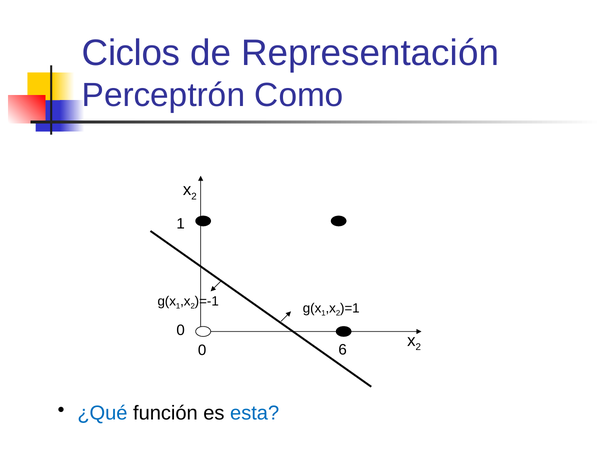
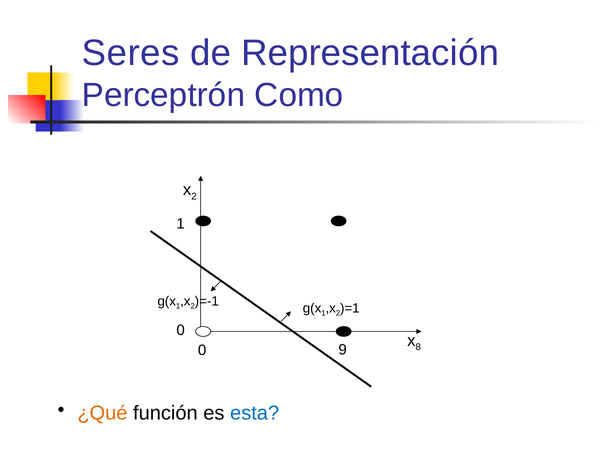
Ciclos: Ciclos -> Seres
2 at (418, 347): 2 -> 8
6: 6 -> 9
¿Qué colour: blue -> orange
